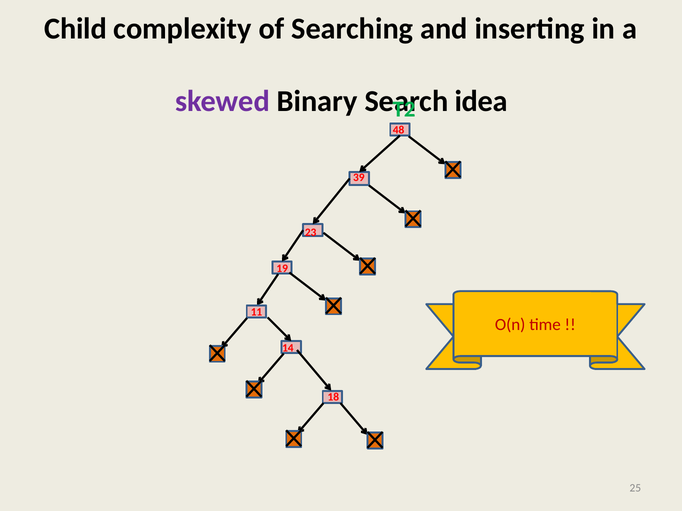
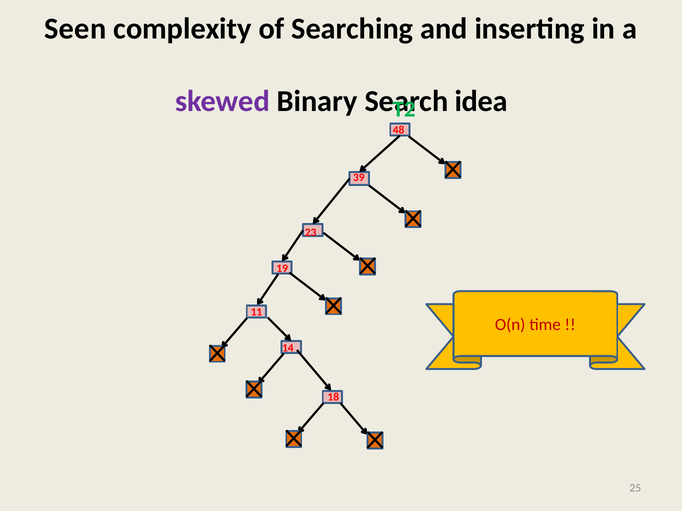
Child: Child -> Seen
